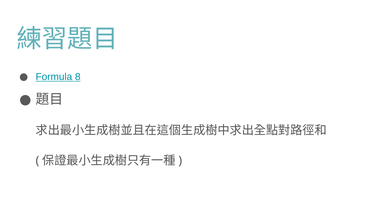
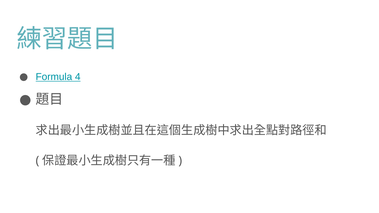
8: 8 -> 4
